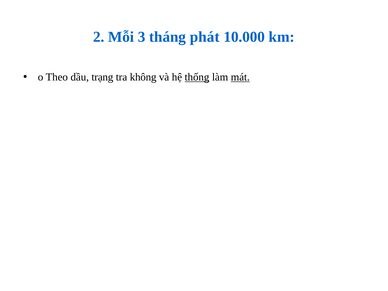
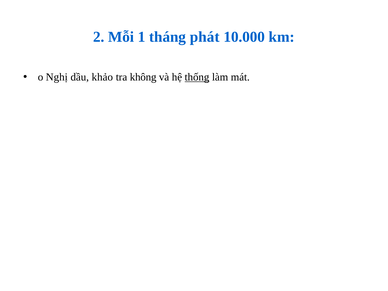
3: 3 -> 1
Theo: Theo -> Nghị
trạng: trạng -> khảo
mát underline: present -> none
